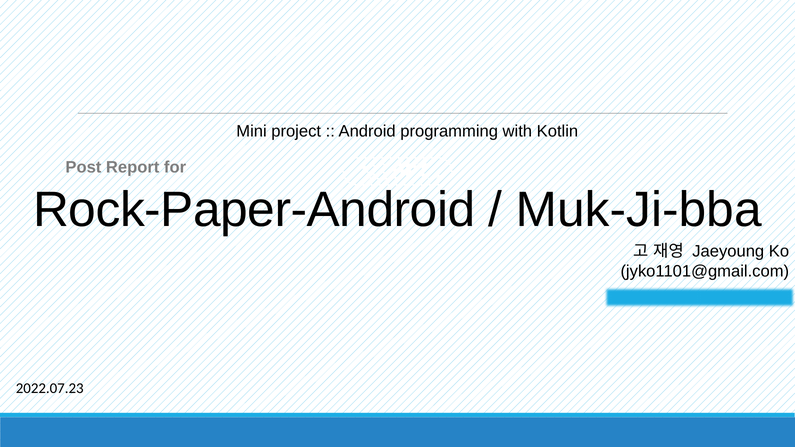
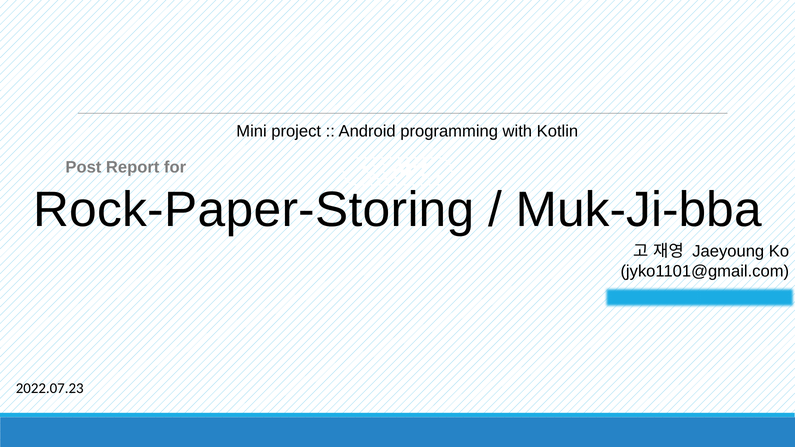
Rock-Paper-Android: Rock-Paper-Android -> Rock-Paper-Storing
